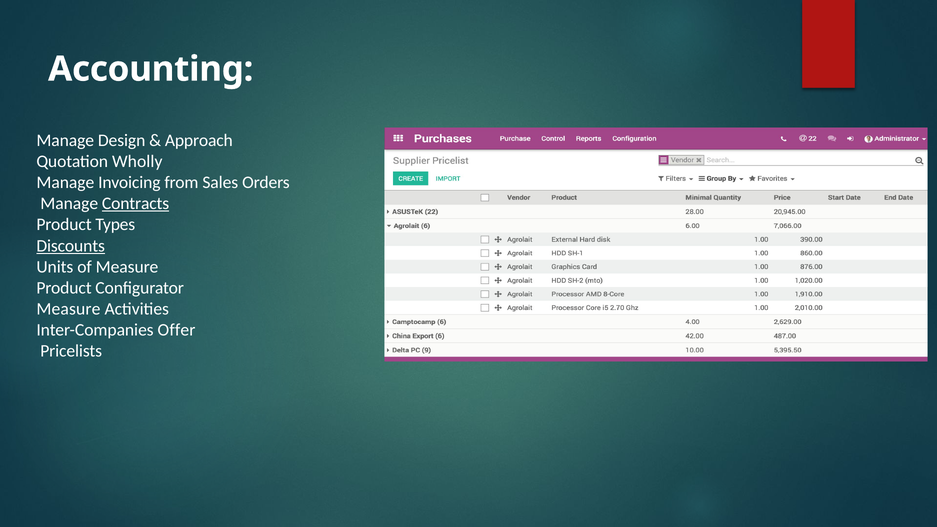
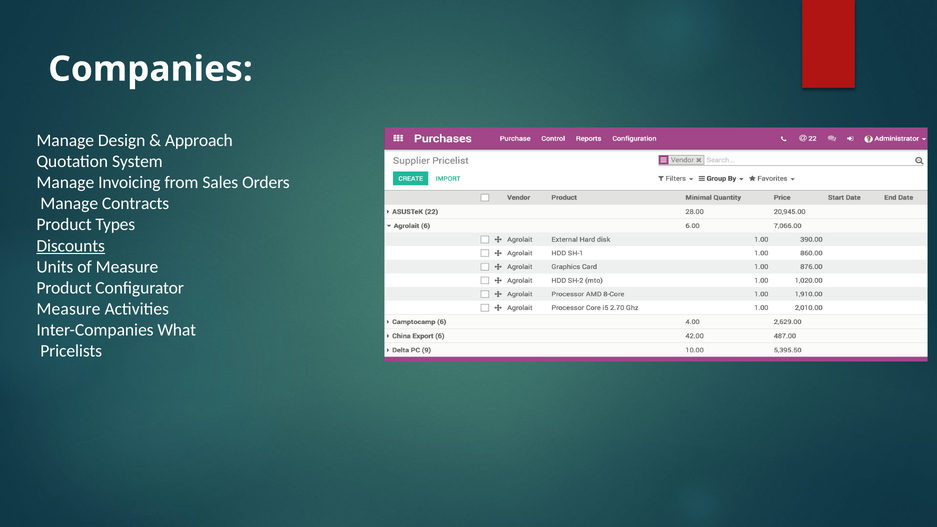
Accounting: Accounting -> Companies
Wholly: Wholly -> System
Contracts underline: present -> none
Offer: Offer -> What
